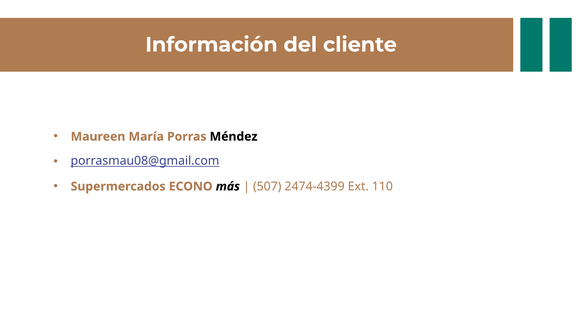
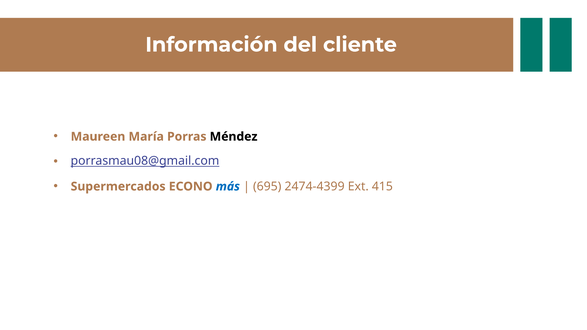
más colour: black -> blue
507: 507 -> 695
110: 110 -> 415
